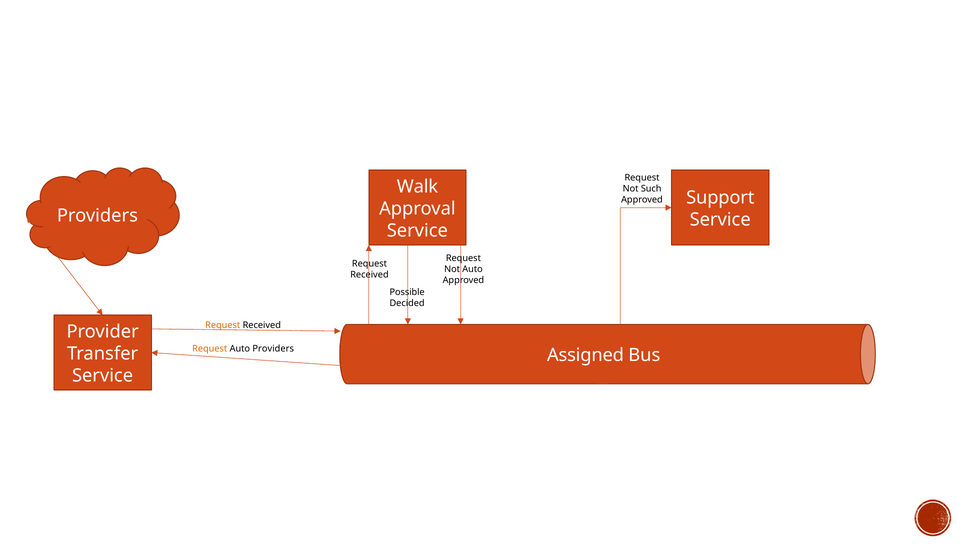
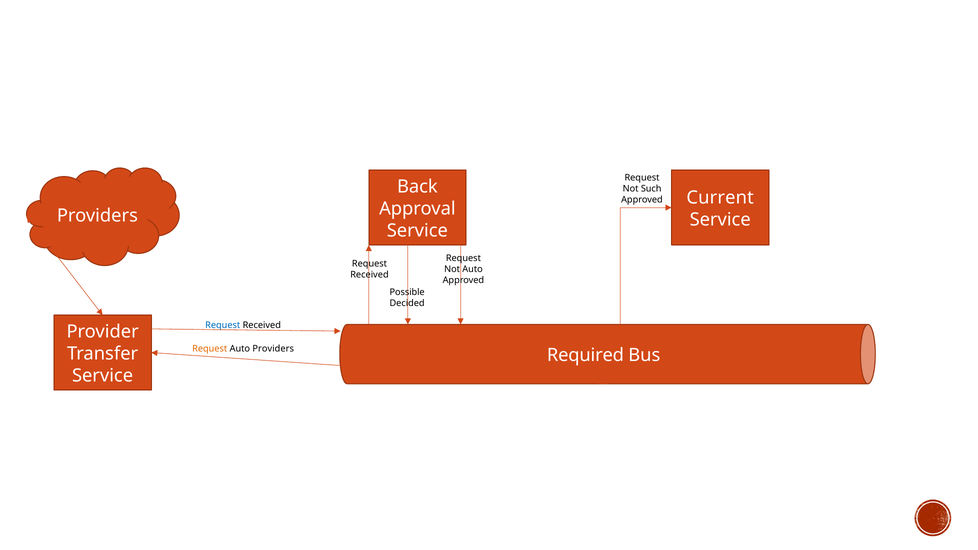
Walk: Walk -> Back
Support: Support -> Current
Request at (223, 325) colour: orange -> blue
Assigned: Assigned -> Required
